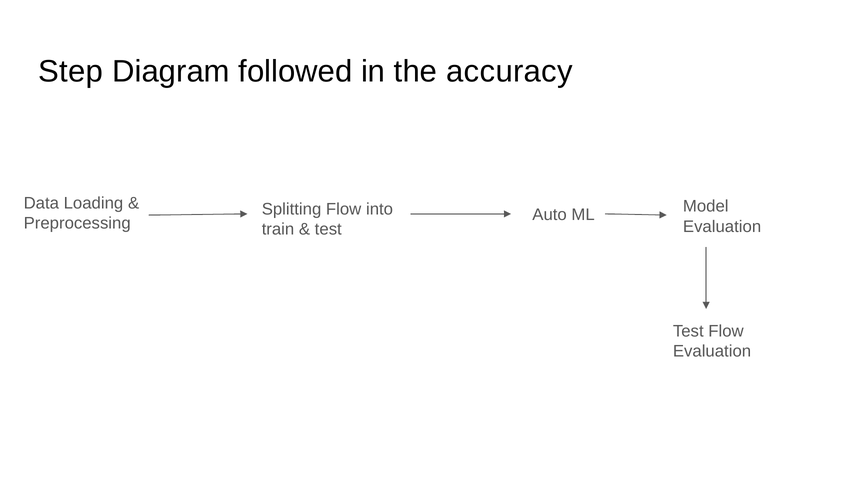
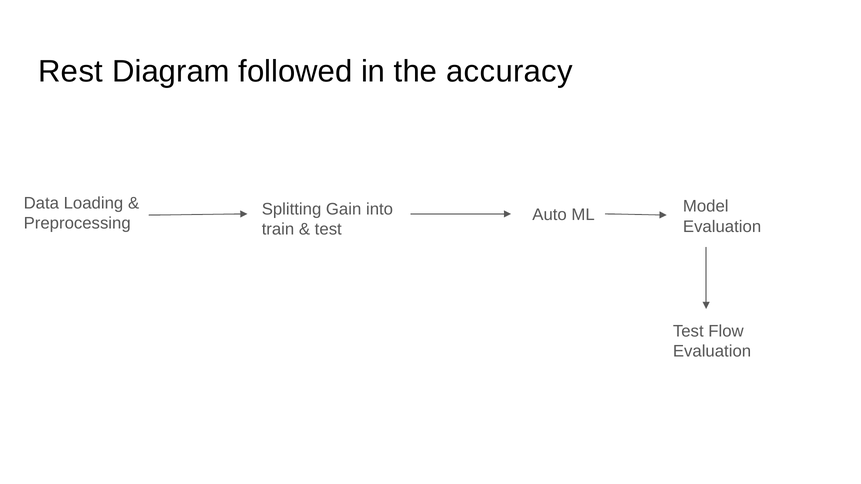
Step: Step -> Rest
Splitting Flow: Flow -> Gain
